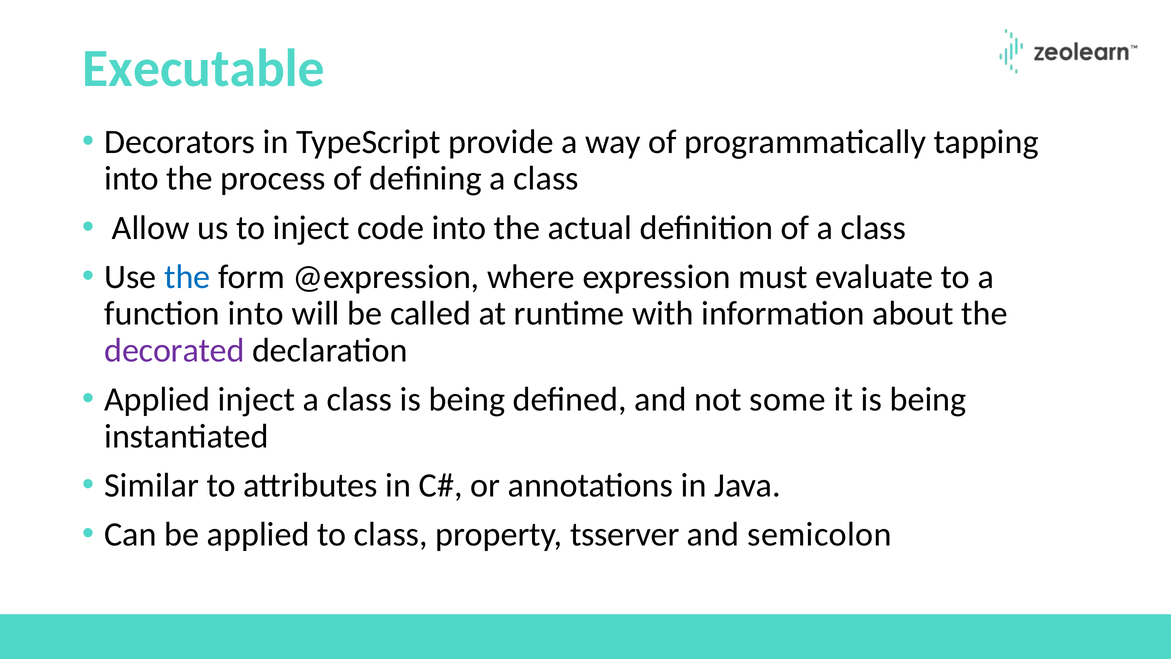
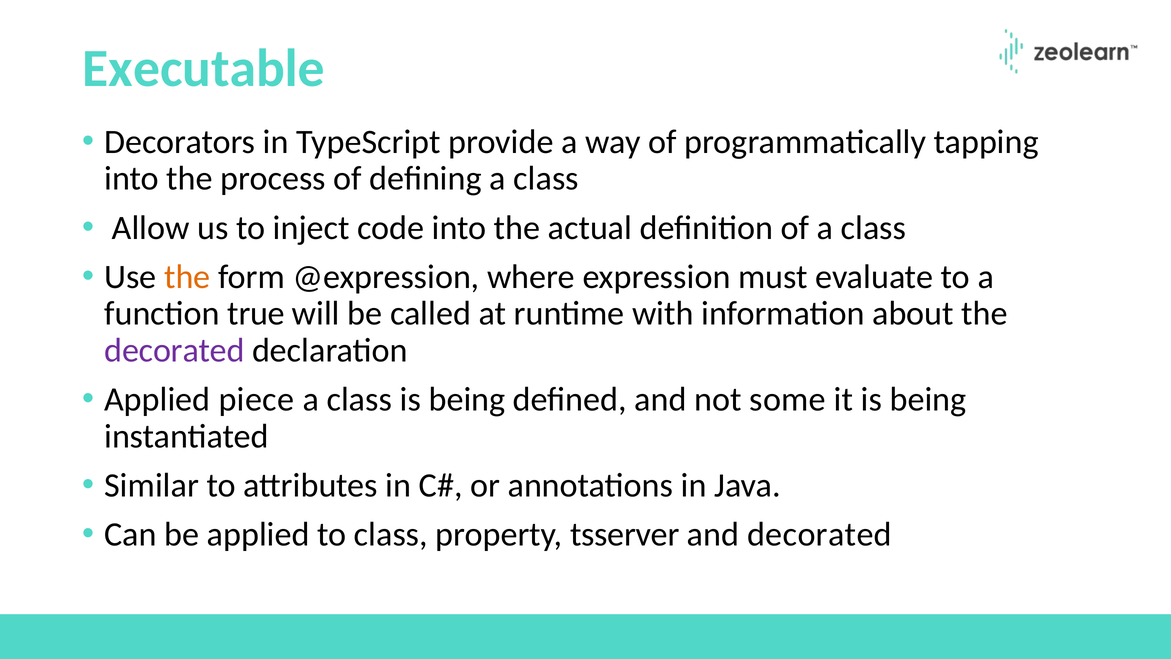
the at (187, 277) colour: blue -> orange
function into: into -> true
Applied inject: inject -> piece
and semicolon: semicolon -> decorated
